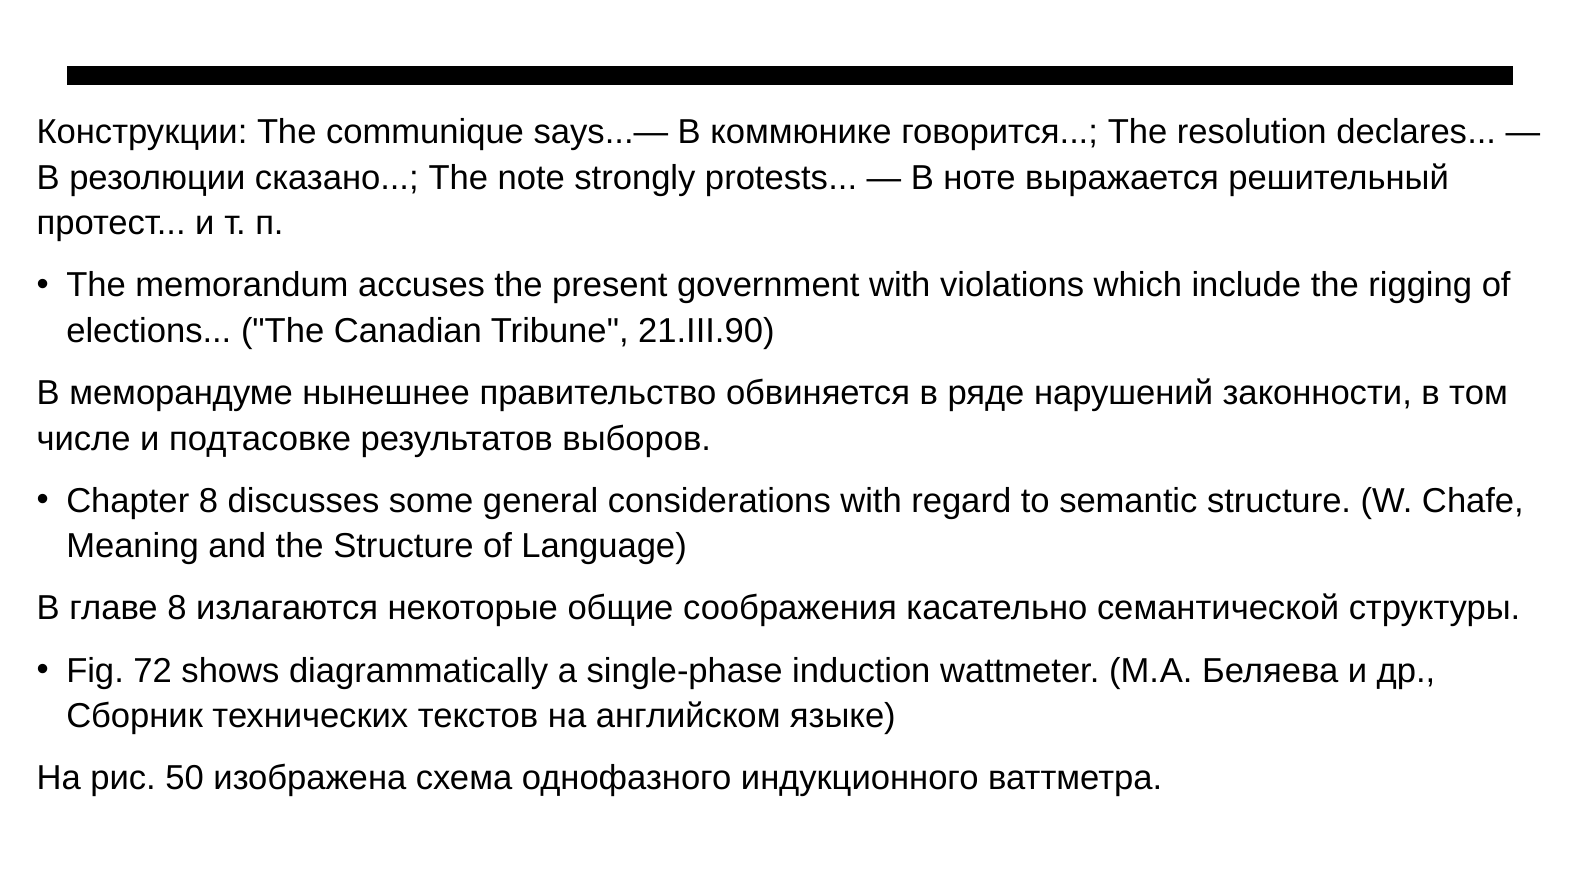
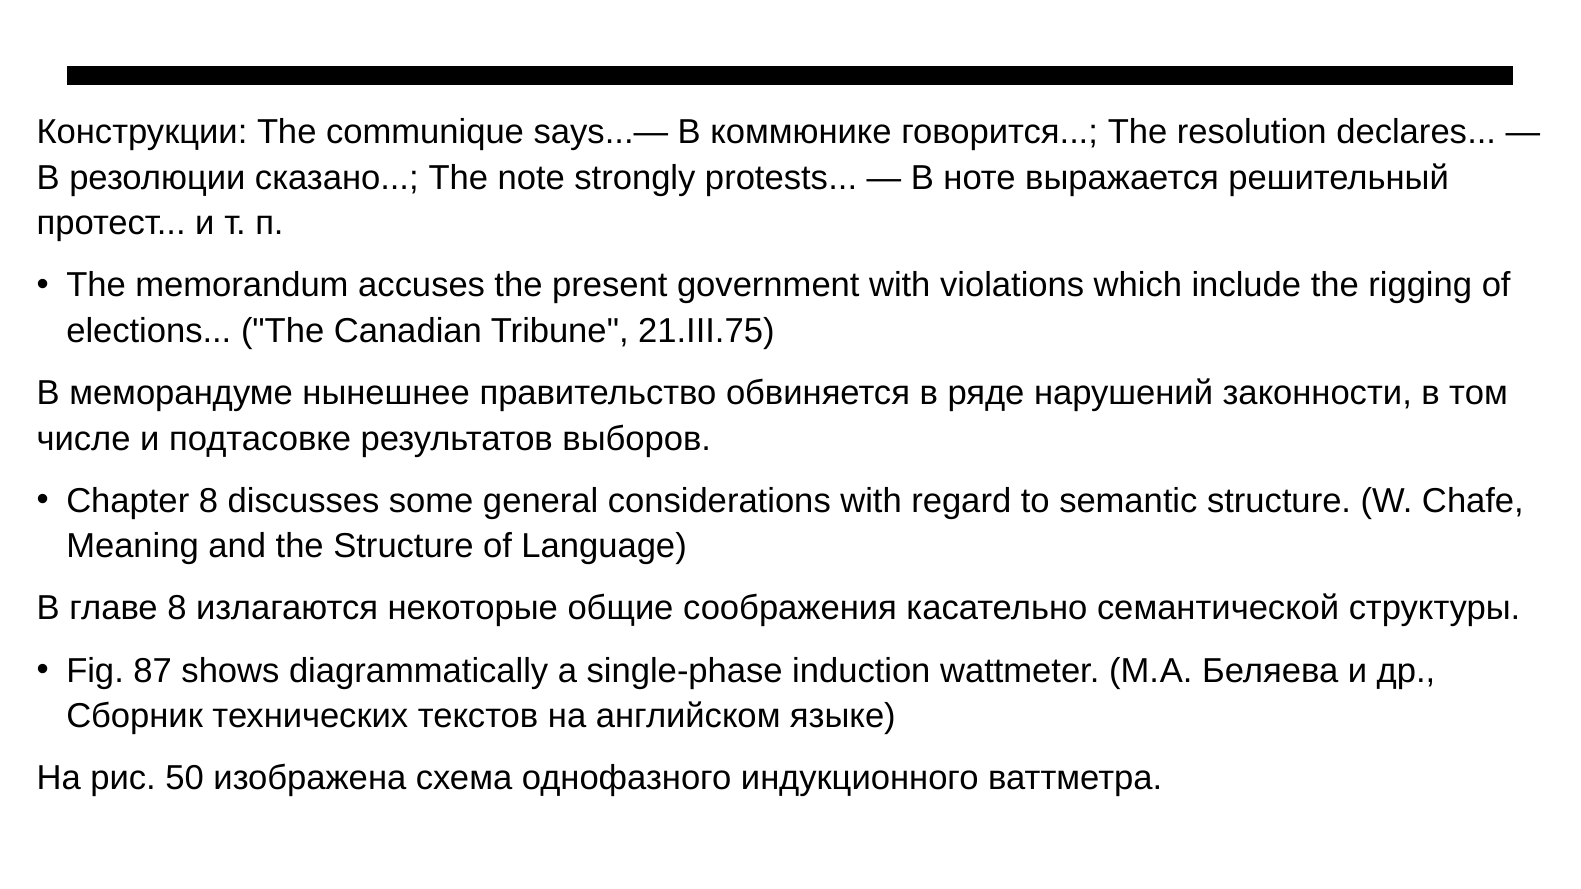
21.III.90: 21.III.90 -> 21.III.75
72: 72 -> 87
